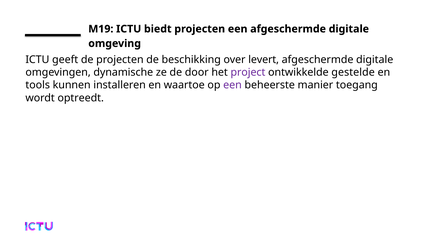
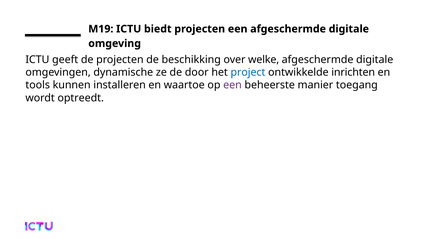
levert: levert -> welke
project colour: purple -> blue
gestelde: gestelde -> inrichten
